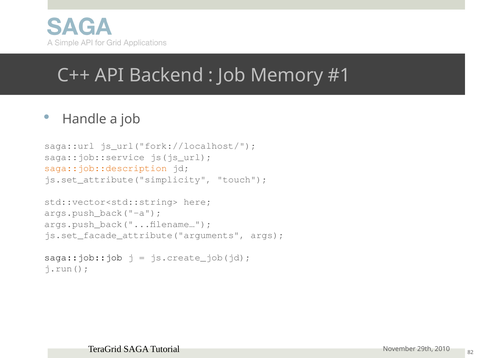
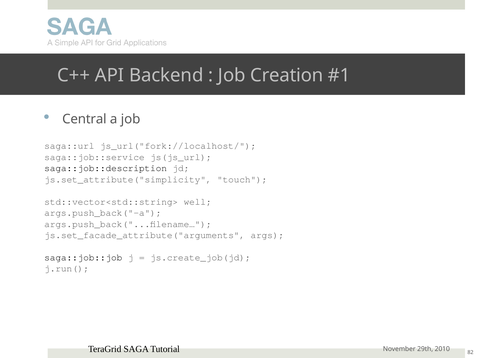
Memory: Memory -> Creation
Handle: Handle -> Central
saga::job::description colour: orange -> black
here: here -> well
